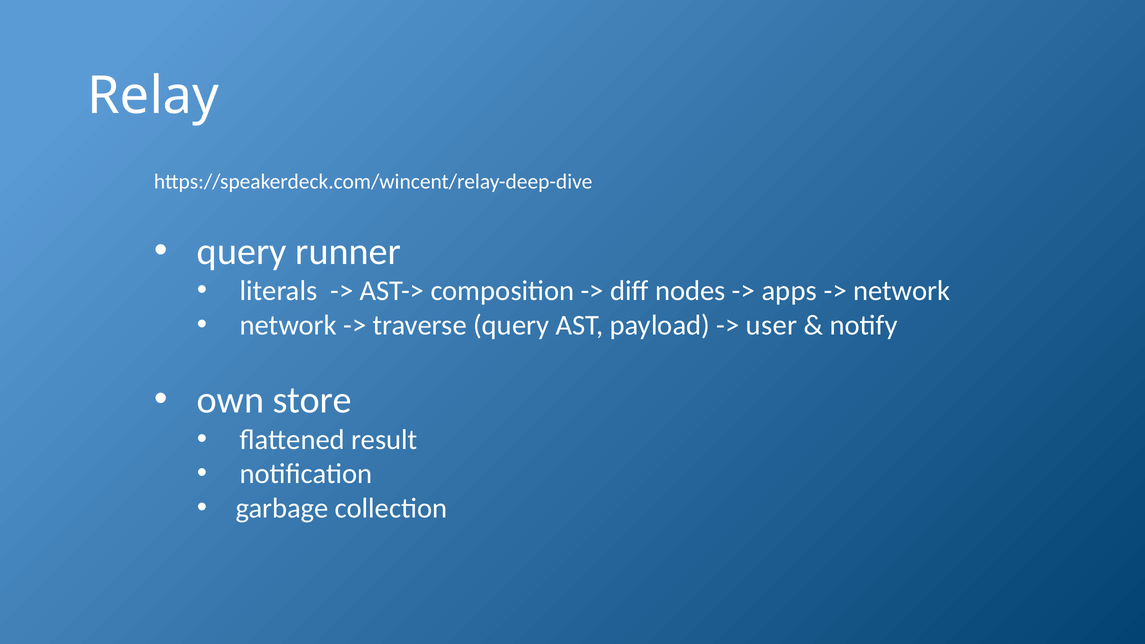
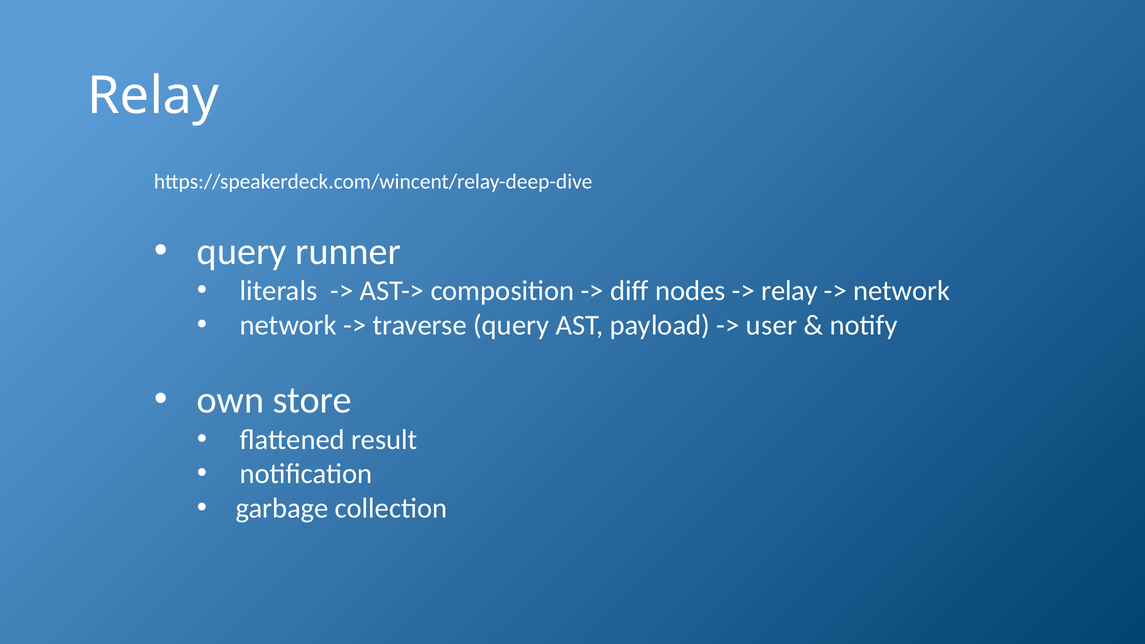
apps at (789, 291): apps -> relay
